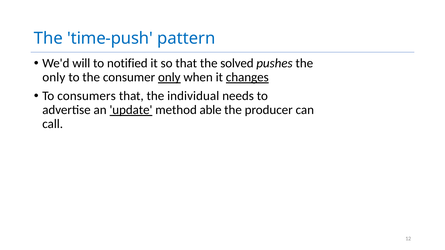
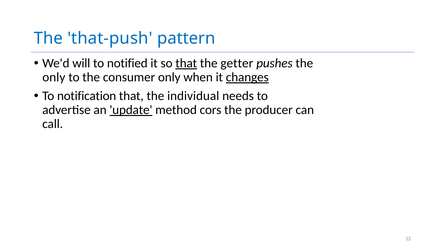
time-push: time-push -> that-push
that at (186, 63) underline: none -> present
solved: solved -> getter
only at (169, 77) underline: present -> none
consumers: consumers -> notification
able: able -> cors
